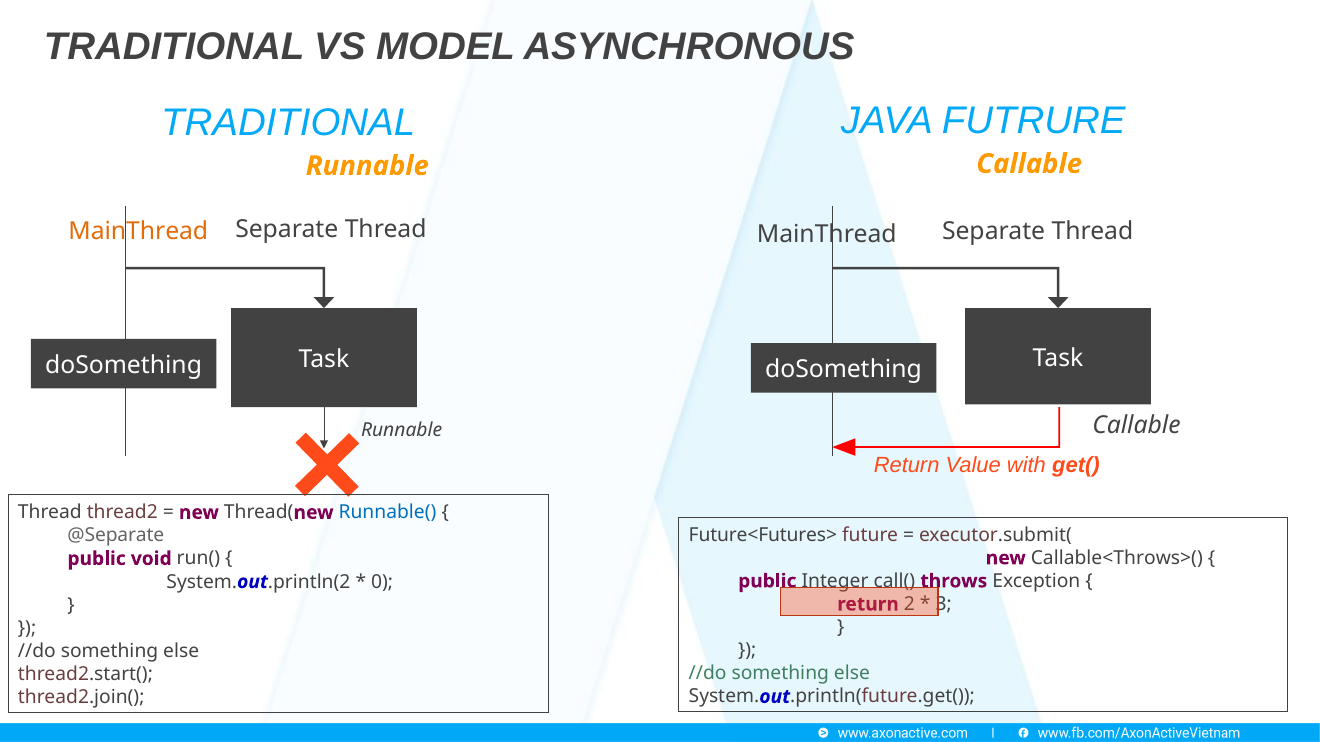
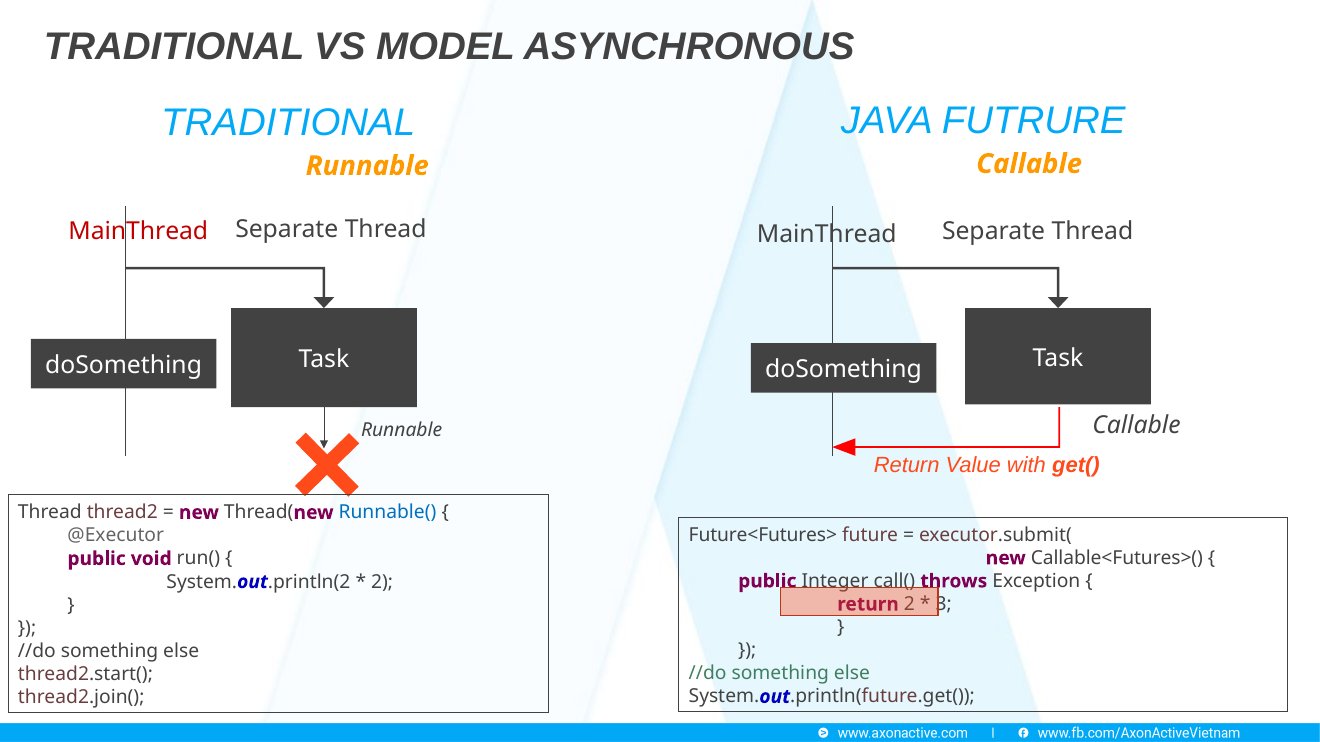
MainThread at (138, 231) colour: orange -> red
@Separate: @Separate -> @Executor
Callable<Throws>(: Callable<Throws>( -> Callable<Futures>(
0 at (382, 582): 0 -> 2
